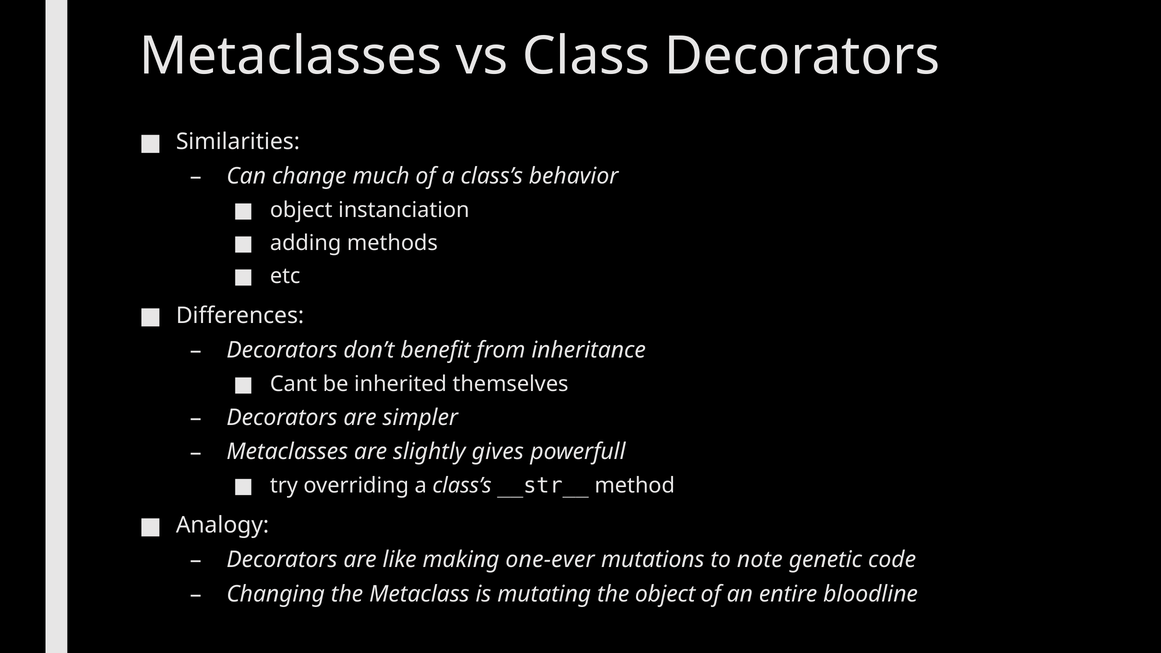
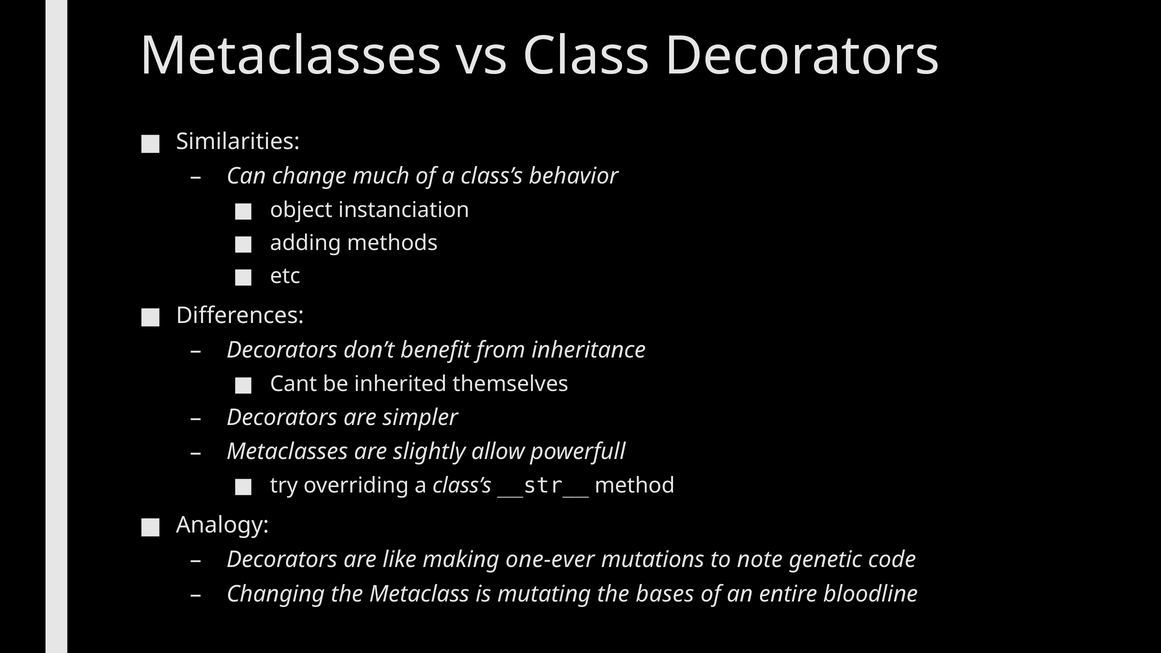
gives: gives -> allow
the object: object -> bases
